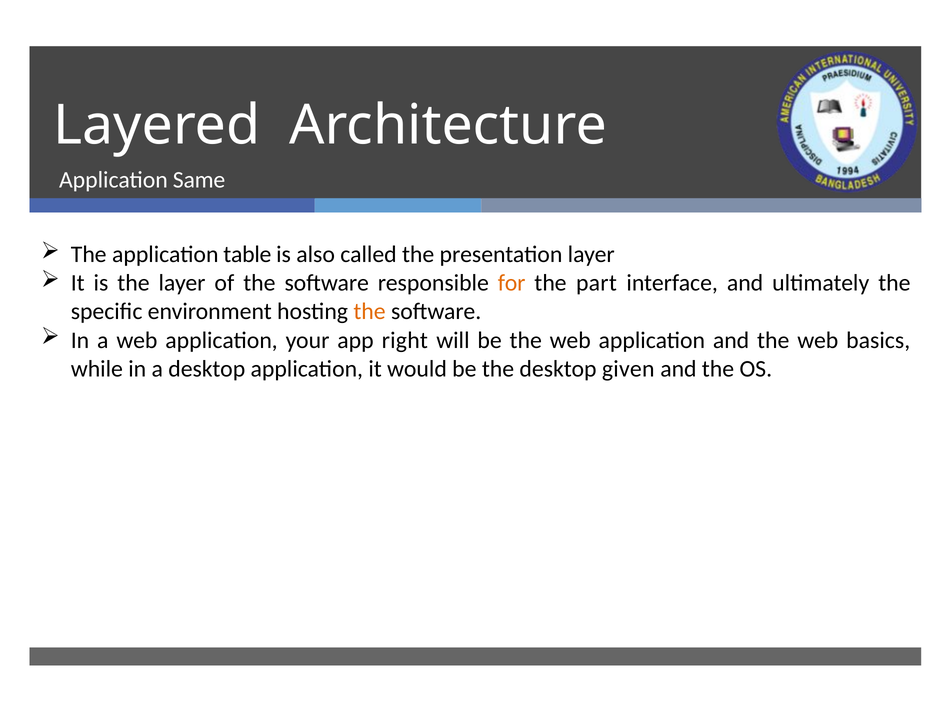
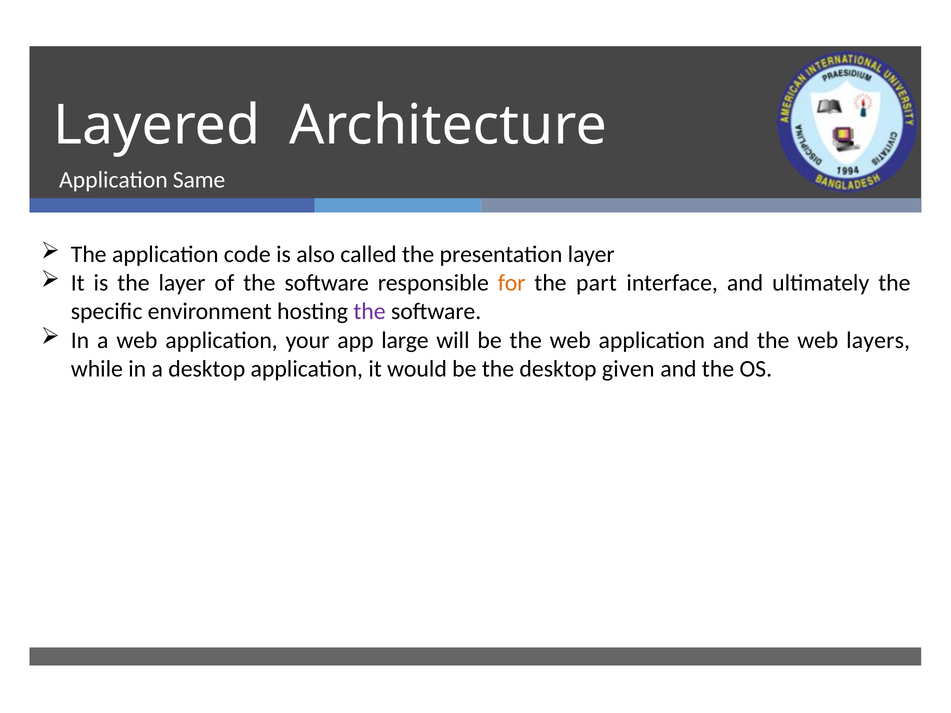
table: table -> code
the at (370, 312) colour: orange -> purple
right: right -> large
basics: basics -> layers
